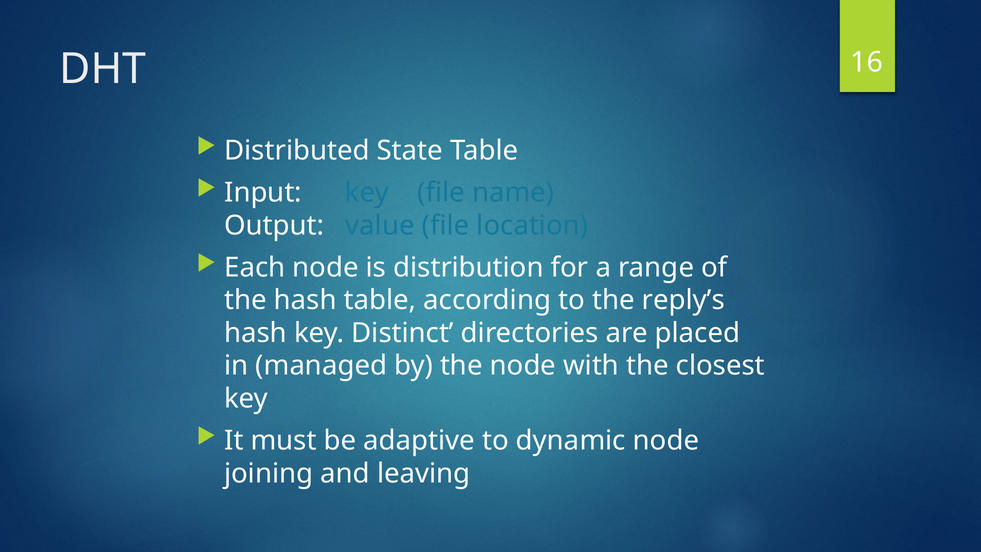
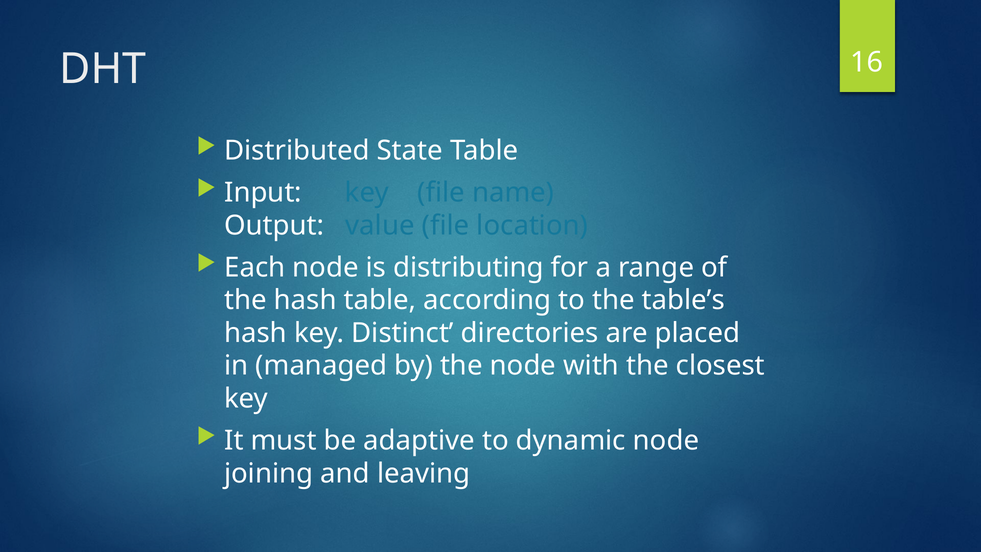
distribution: distribution -> distributing
reply’s: reply’s -> table’s
